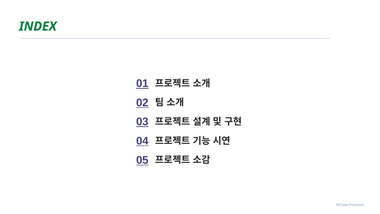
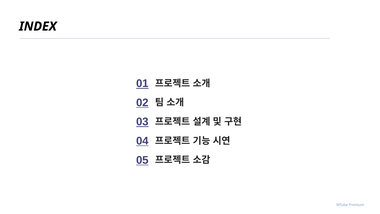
INDEX colour: green -> black
